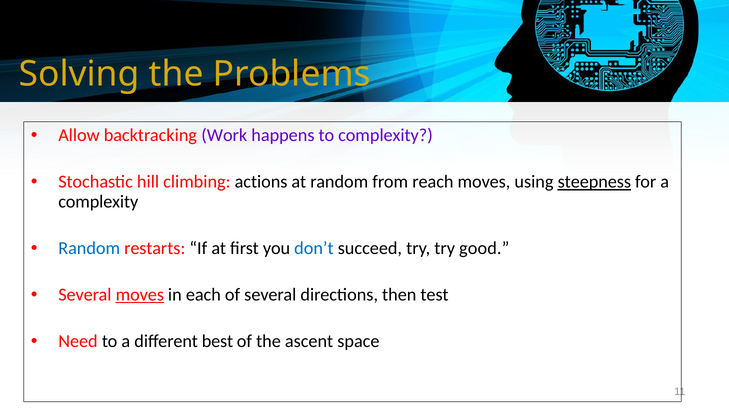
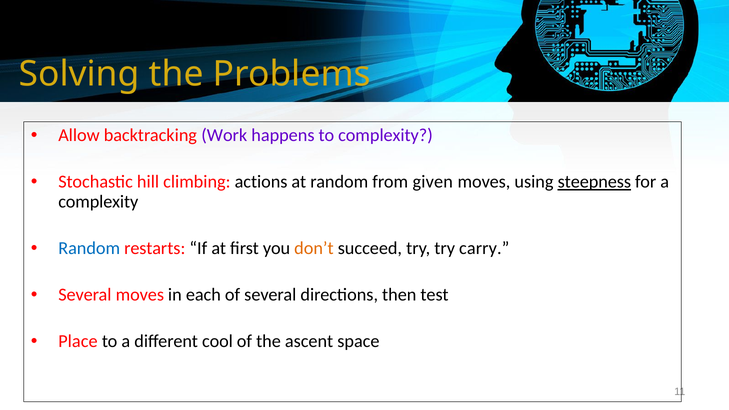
reach: reach -> given
don’t colour: blue -> orange
good: good -> carry
moves at (140, 295) underline: present -> none
Need: Need -> Place
best: best -> cool
